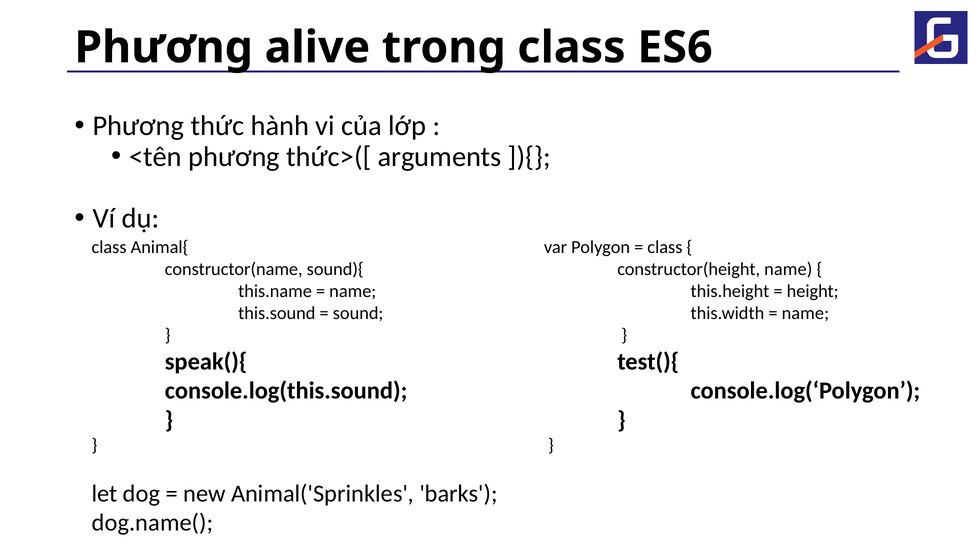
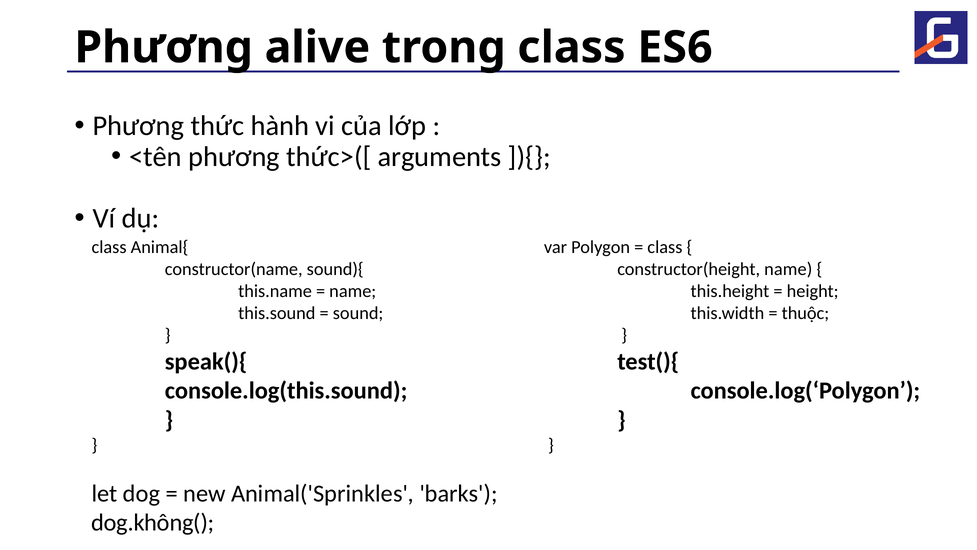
name at (805, 313): name -> thuộc
dog.name(: dog.name( -> dog.không(
